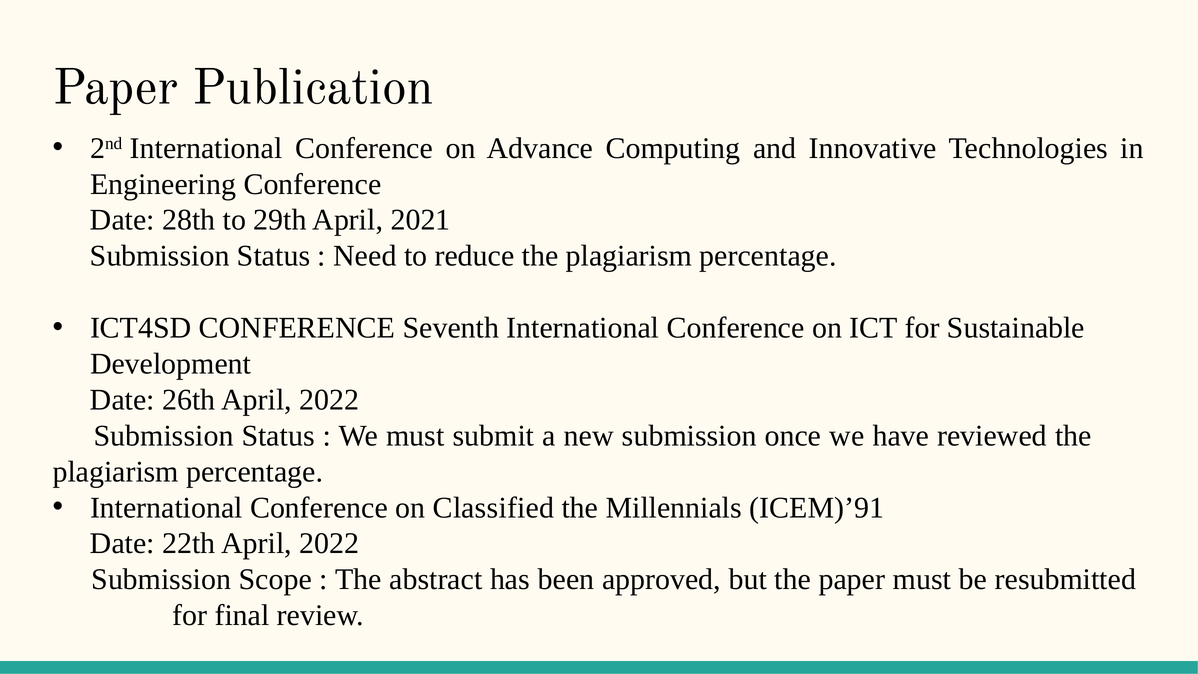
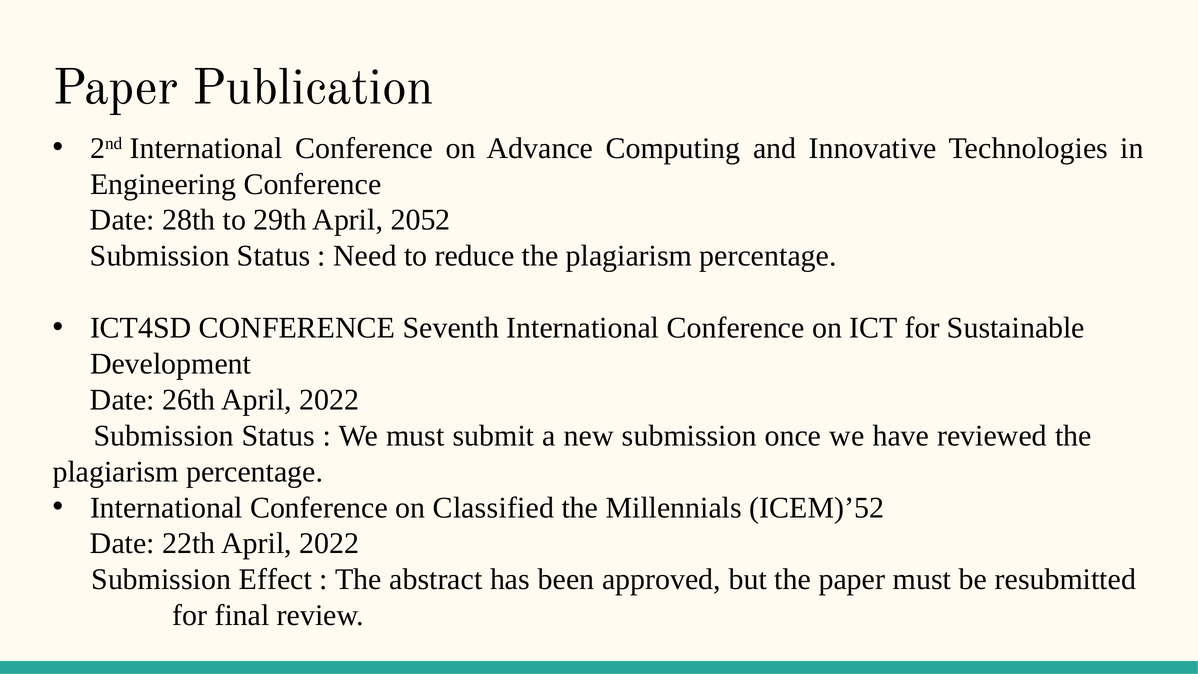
2021: 2021 -> 2052
ICEM)’91: ICEM)’91 -> ICEM)’52
Scope: Scope -> Effect
